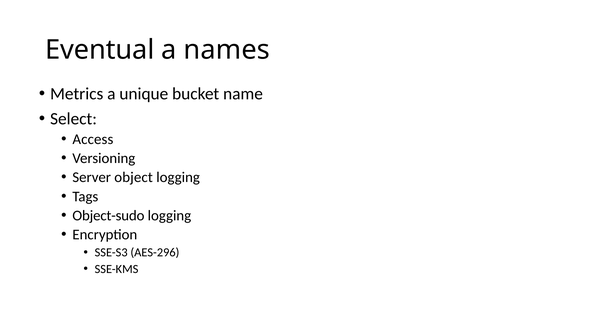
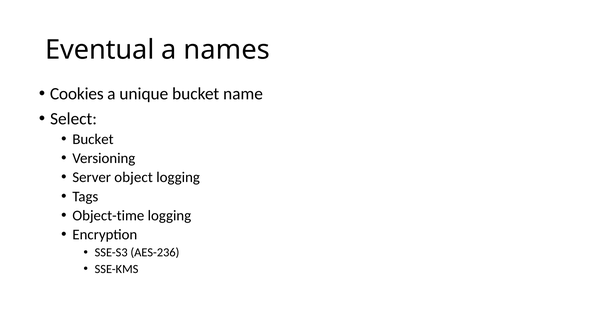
Metrics: Metrics -> Cookies
Access at (93, 139): Access -> Bucket
Object-sudo: Object-sudo -> Object-time
AES-296: AES-296 -> AES-236
